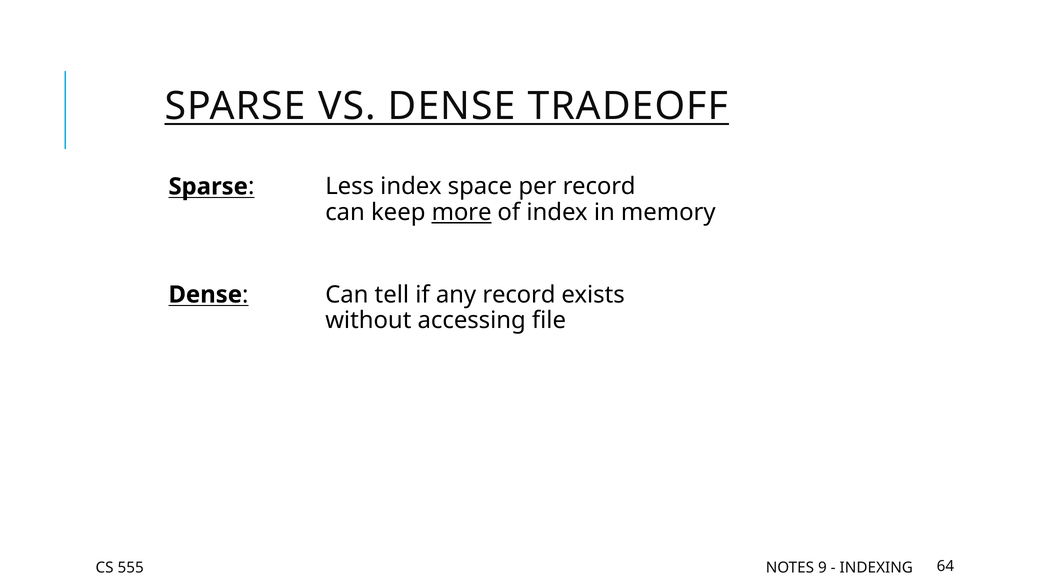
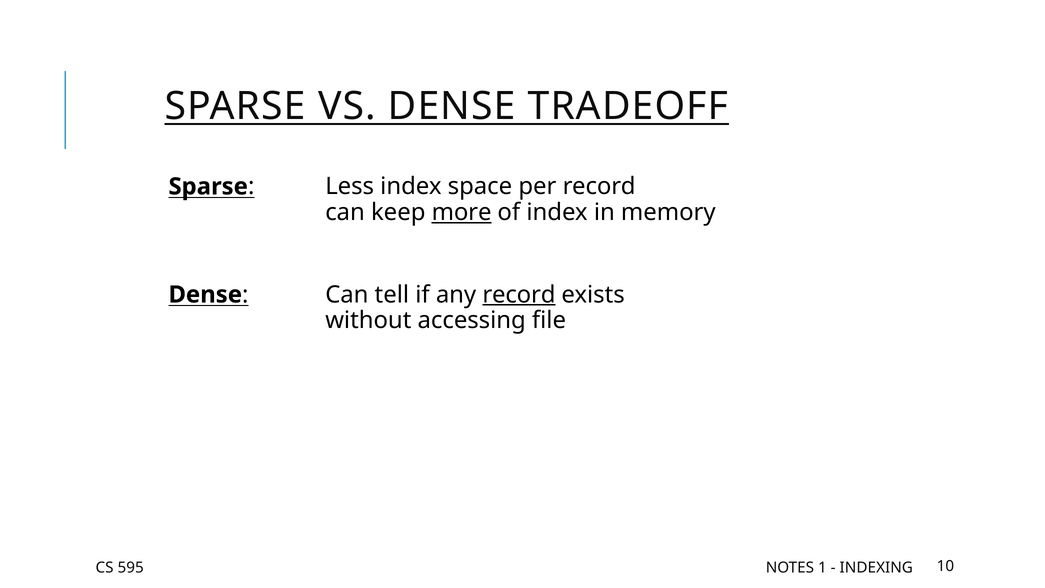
record at (519, 295) underline: none -> present
555: 555 -> 595
9: 9 -> 1
64: 64 -> 10
